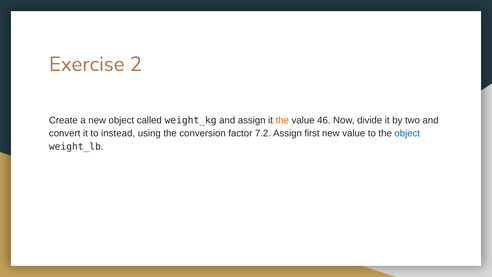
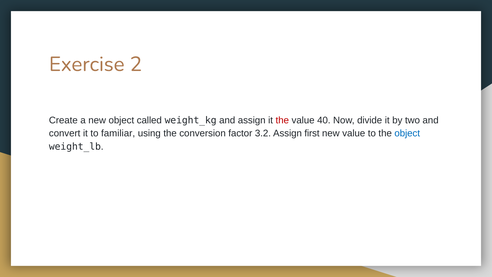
the at (282, 120) colour: orange -> red
46: 46 -> 40
instead: instead -> familiar
7.2: 7.2 -> 3.2
